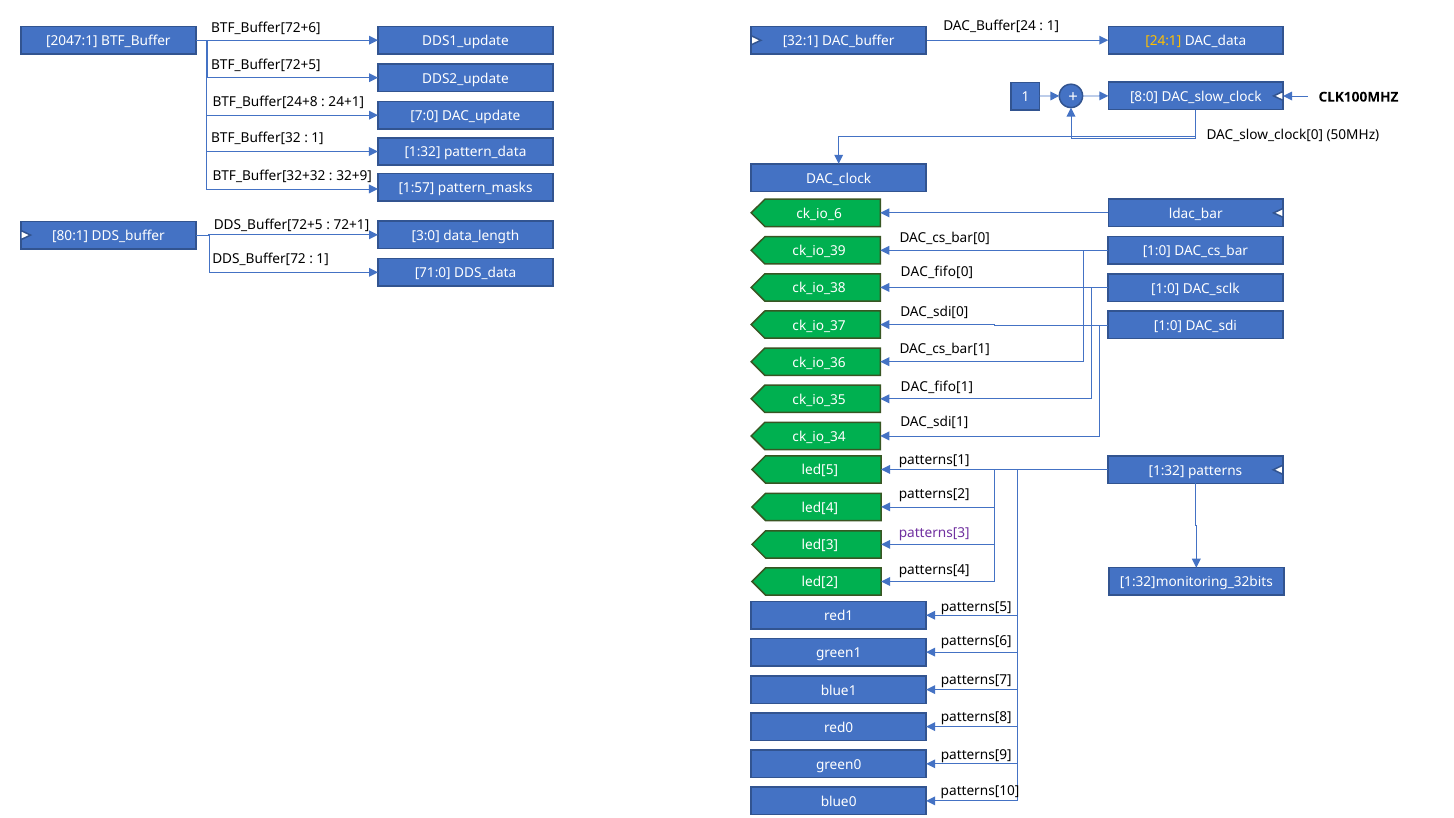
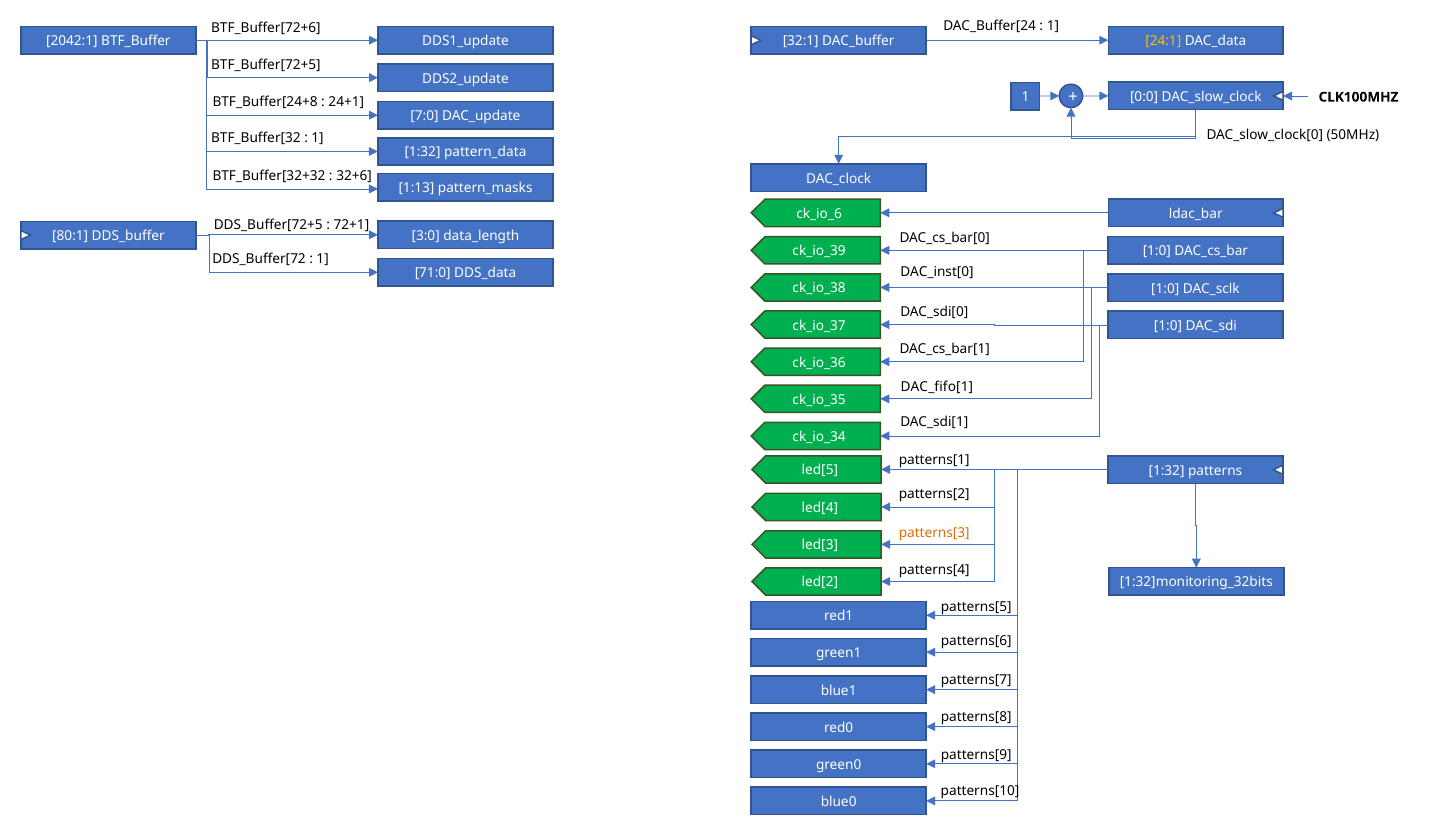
2047:1: 2047:1 -> 2042:1
8:0: 8:0 -> 0:0
32+9: 32+9 -> 32+6
1:57: 1:57 -> 1:13
DAC_fifo[0: DAC_fifo[0 -> DAC_inst[0
patterns[3 colour: purple -> orange
